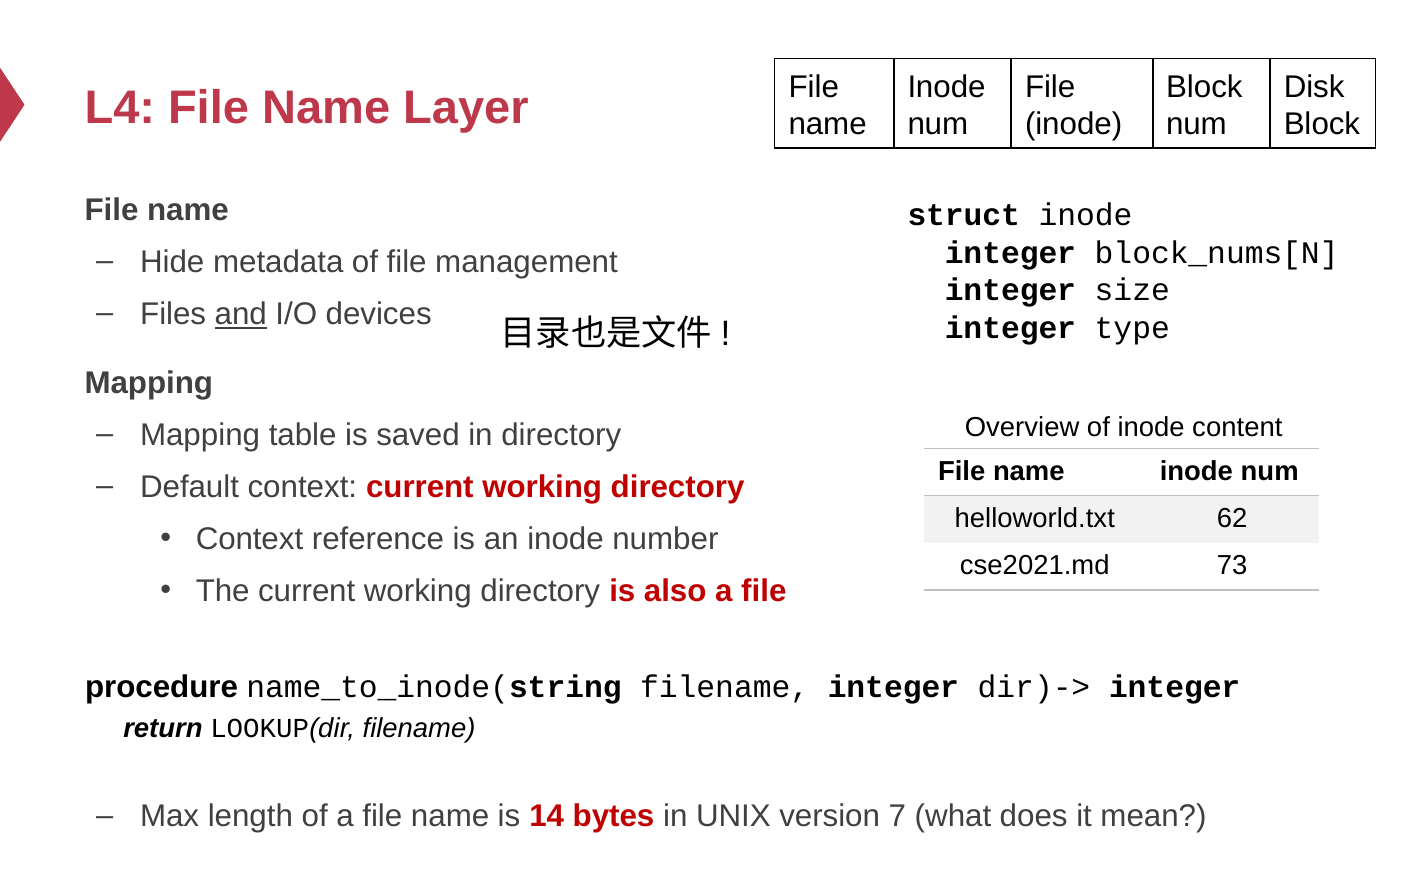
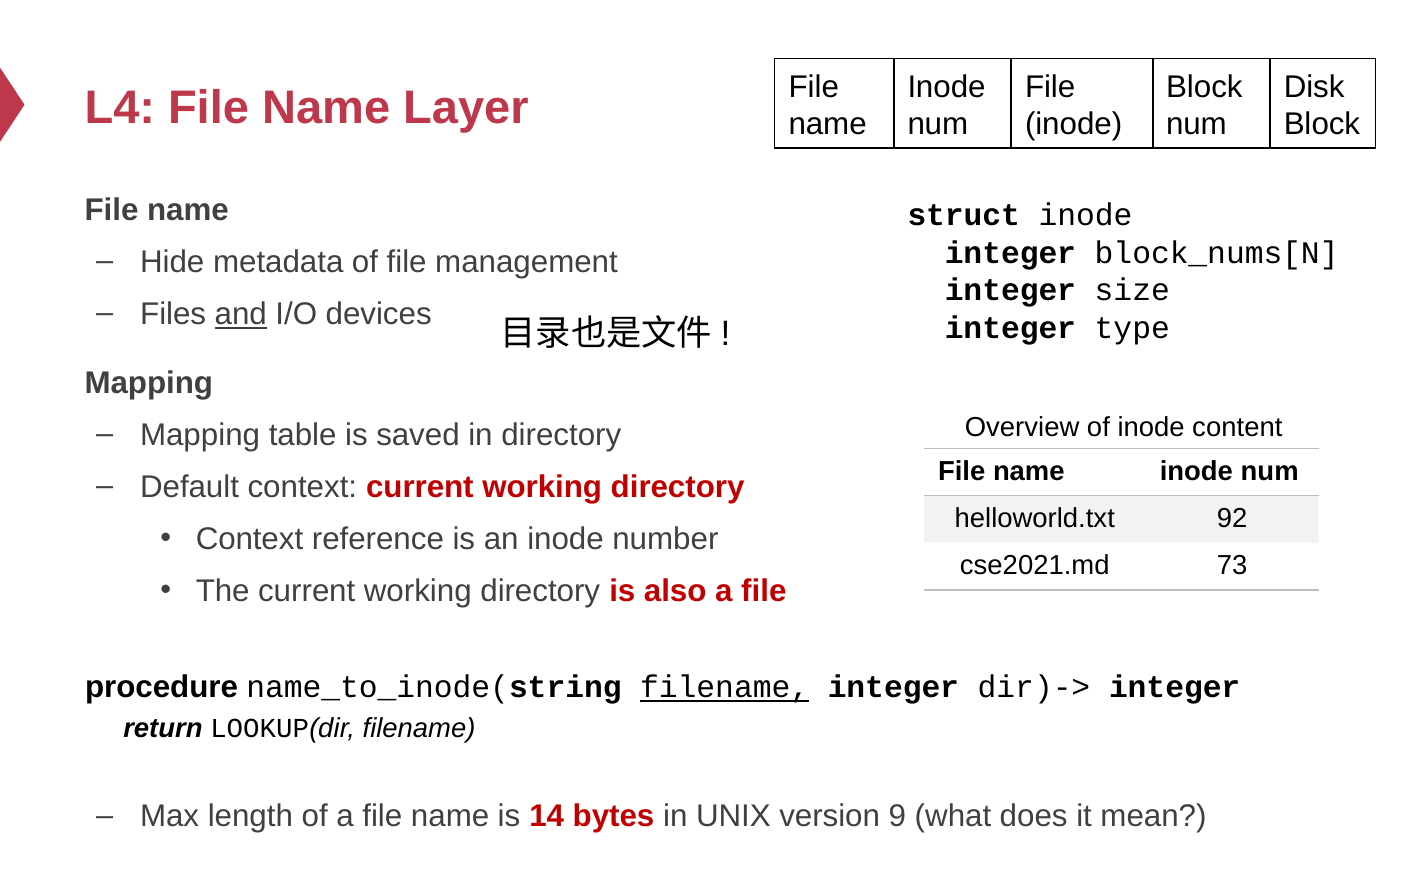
62: 62 -> 92
filename at (725, 687) underline: none -> present
7: 7 -> 9
